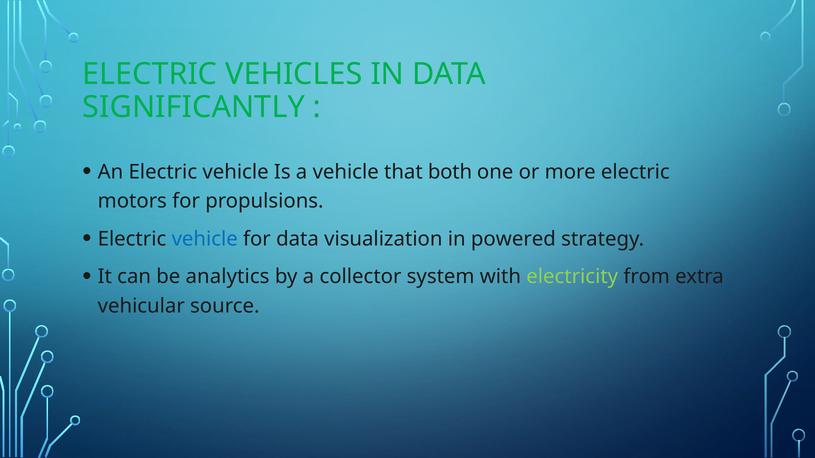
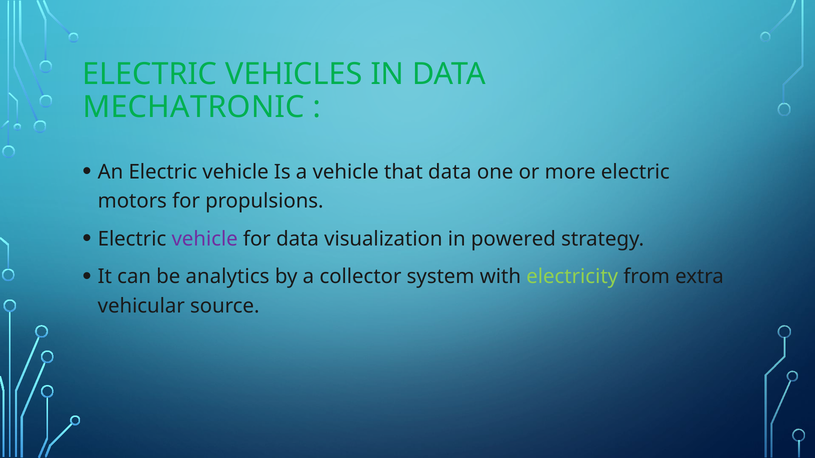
SIGNIFICANTLY: SIGNIFICANTLY -> MECHATRONIC
that both: both -> data
vehicle at (205, 239) colour: blue -> purple
